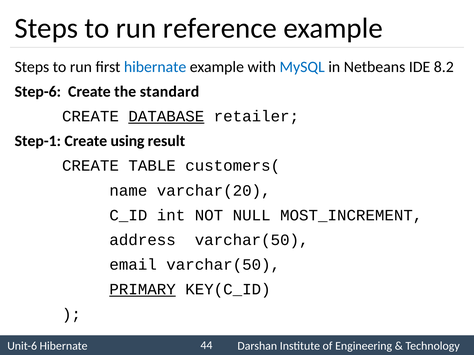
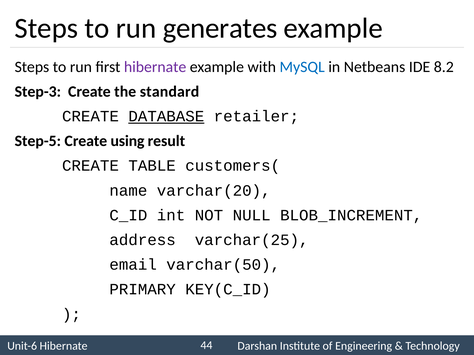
reference: reference -> generates
hibernate at (155, 67) colour: blue -> purple
Step-6: Step-6 -> Step-3
Step-1: Step-1 -> Step-5
MOST_INCREMENT: MOST_INCREMENT -> BLOB_INCREMENT
address varchar(50: varchar(50 -> varchar(25
PRIMARY underline: present -> none
